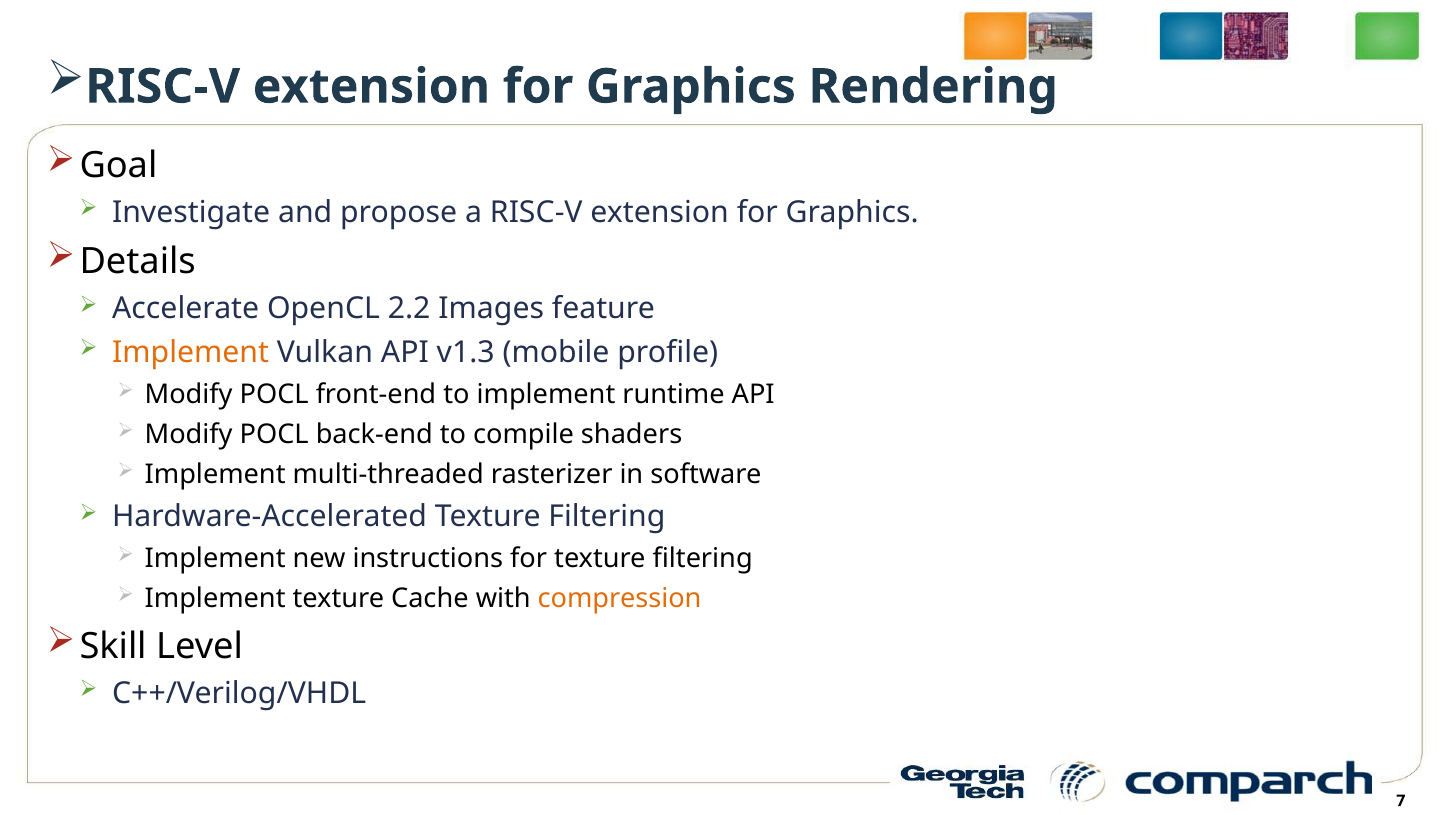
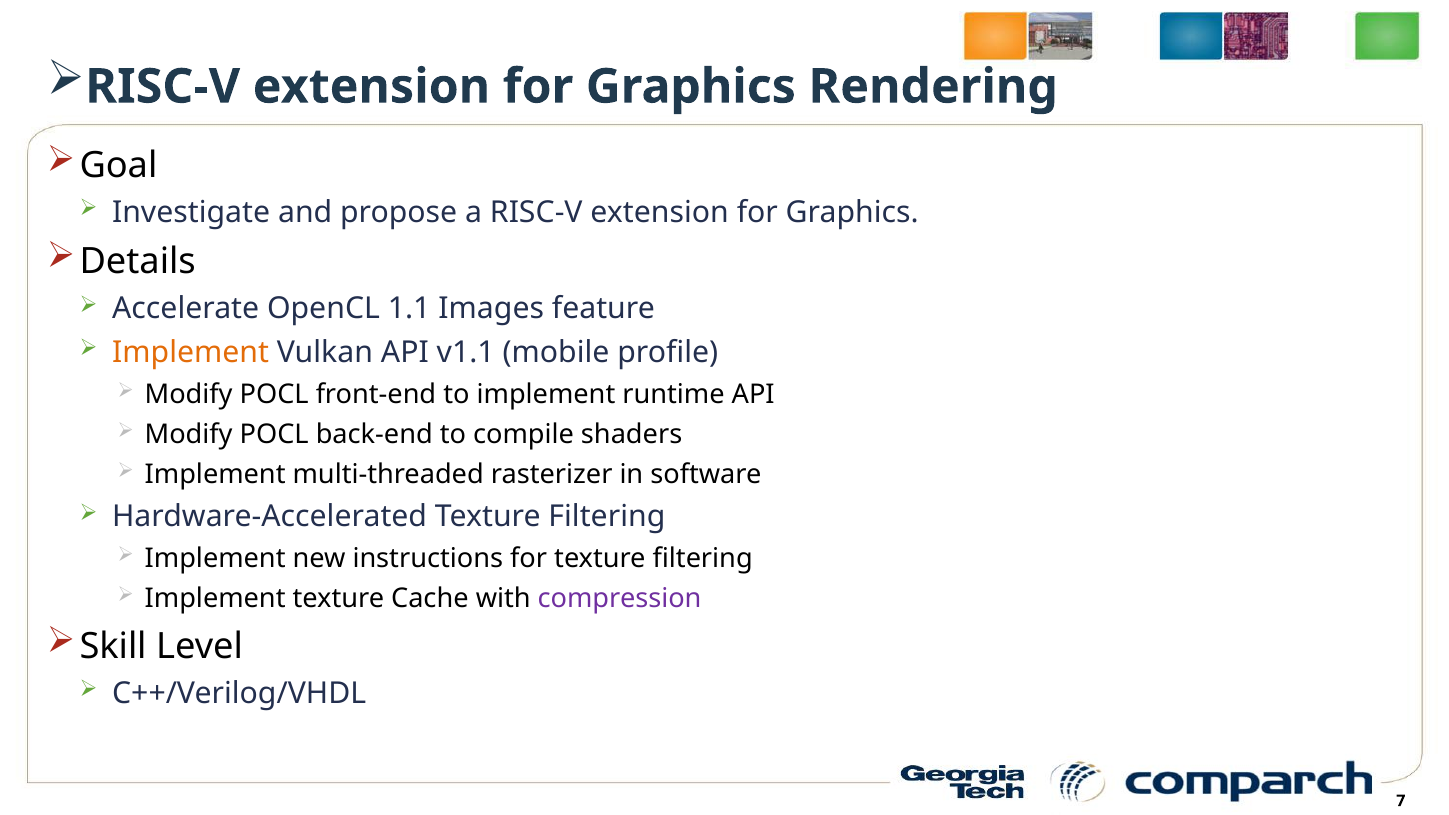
2.2: 2.2 -> 1.1
v1.3: v1.3 -> v1.1
compression colour: orange -> purple
